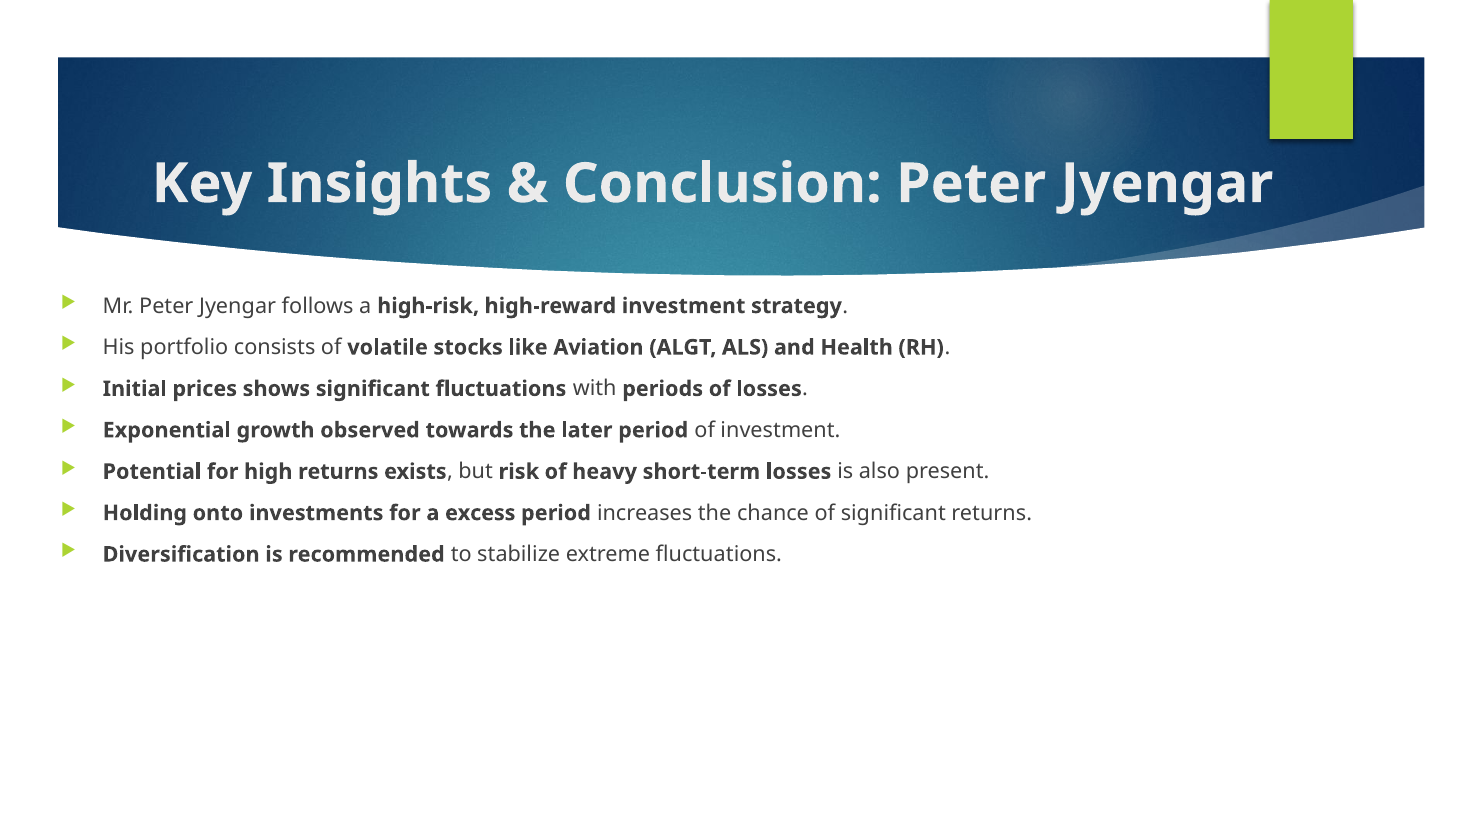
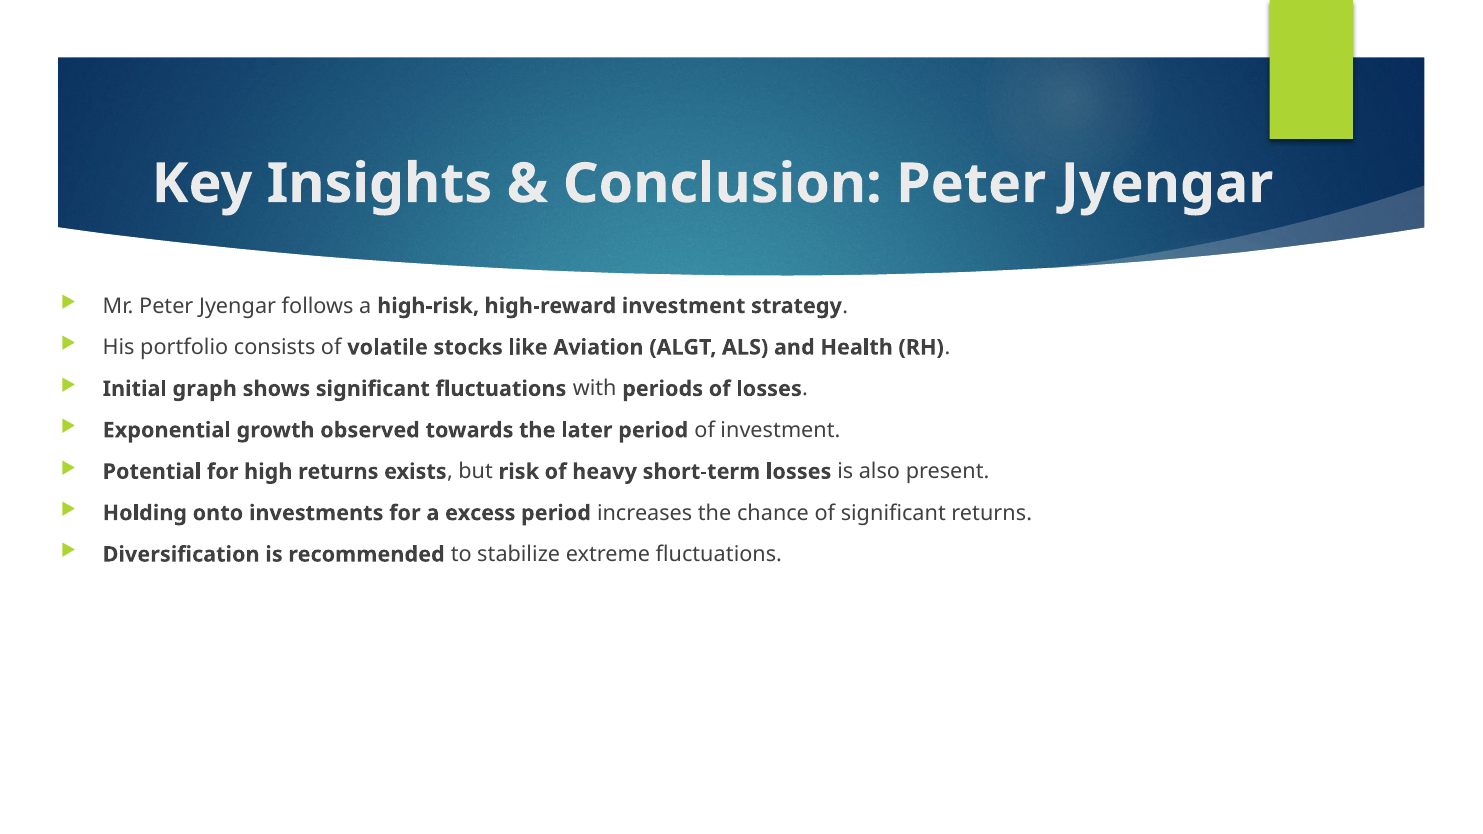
prices: prices -> graph
